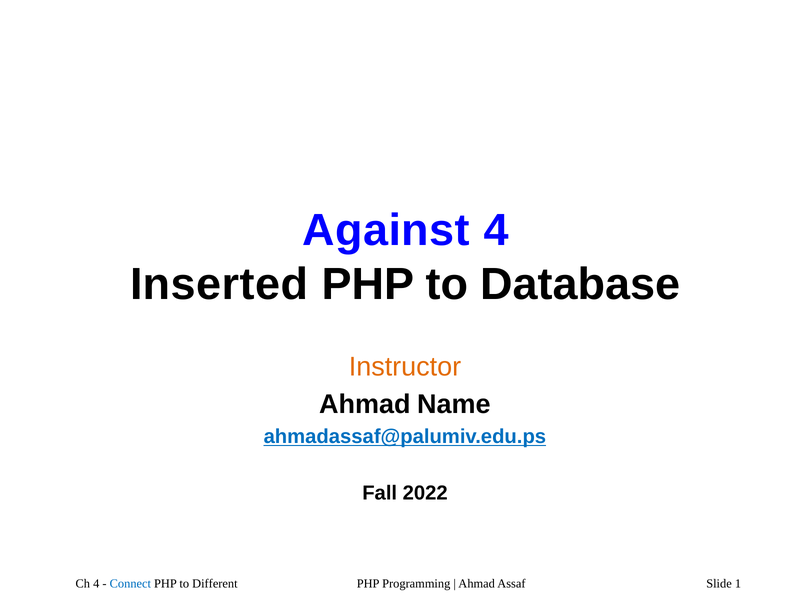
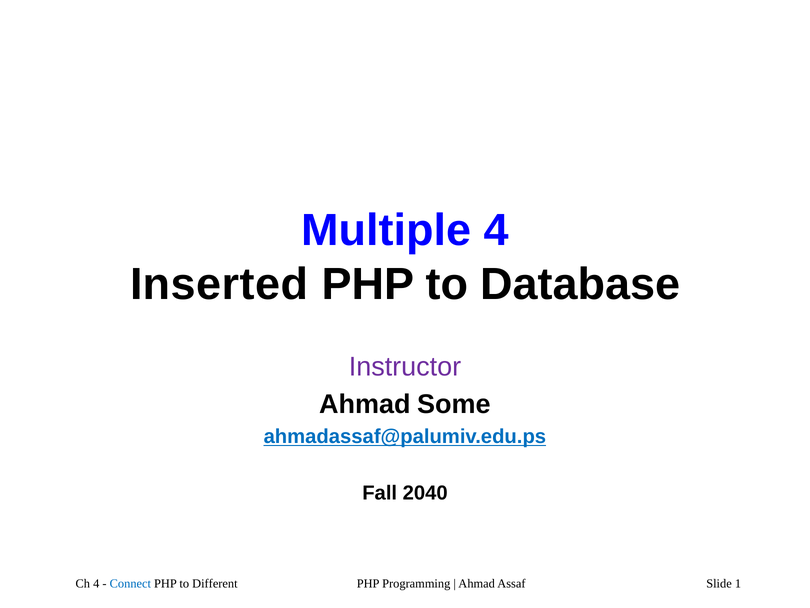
Against: Against -> Multiple
Instructor colour: orange -> purple
Name: Name -> Some
2022: 2022 -> 2040
